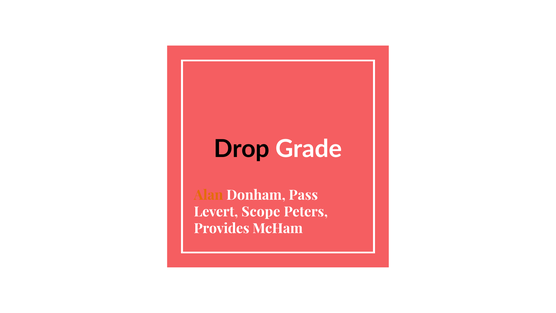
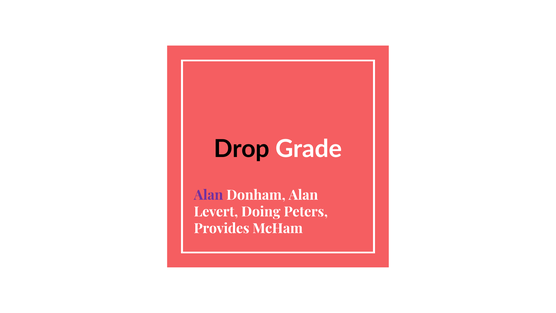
Alan at (208, 195) colour: orange -> purple
Donham Pass: Pass -> Alan
Scope: Scope -> Doing
